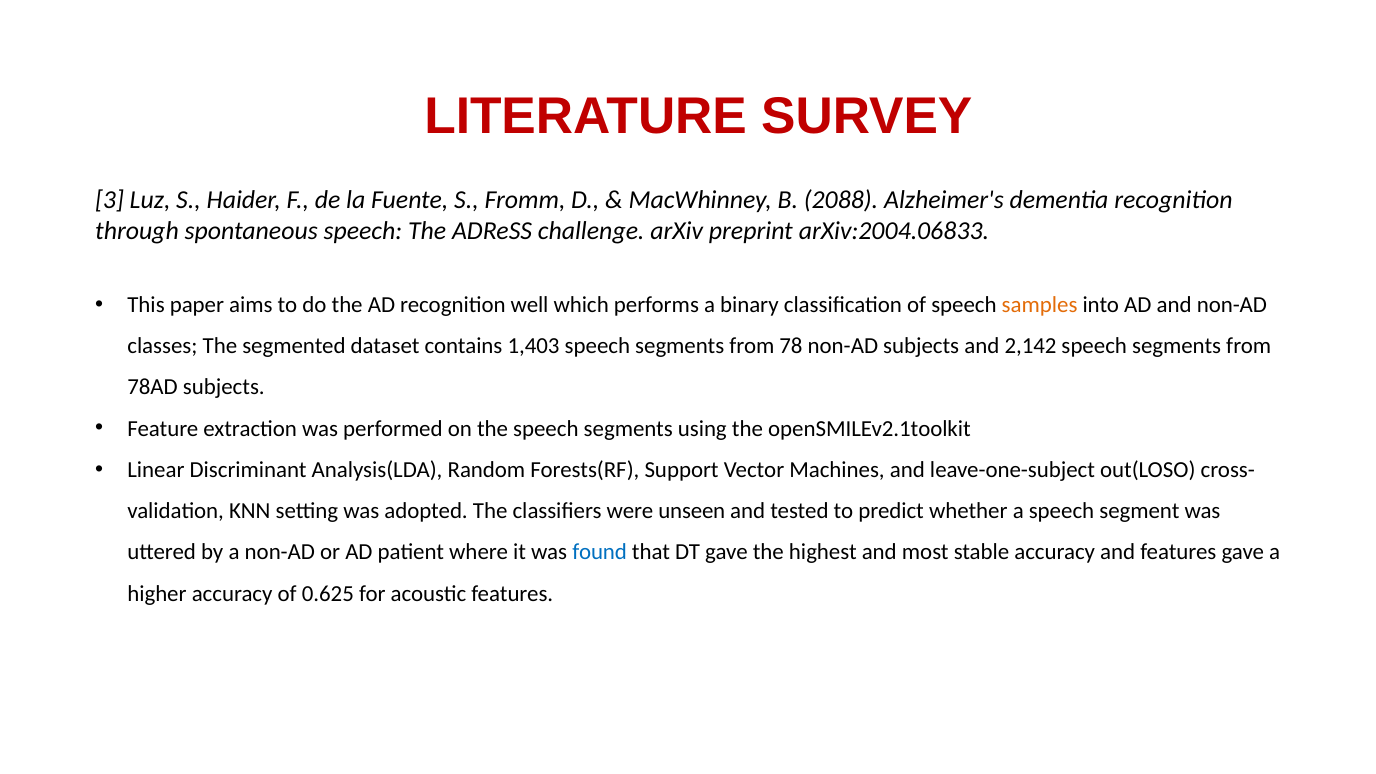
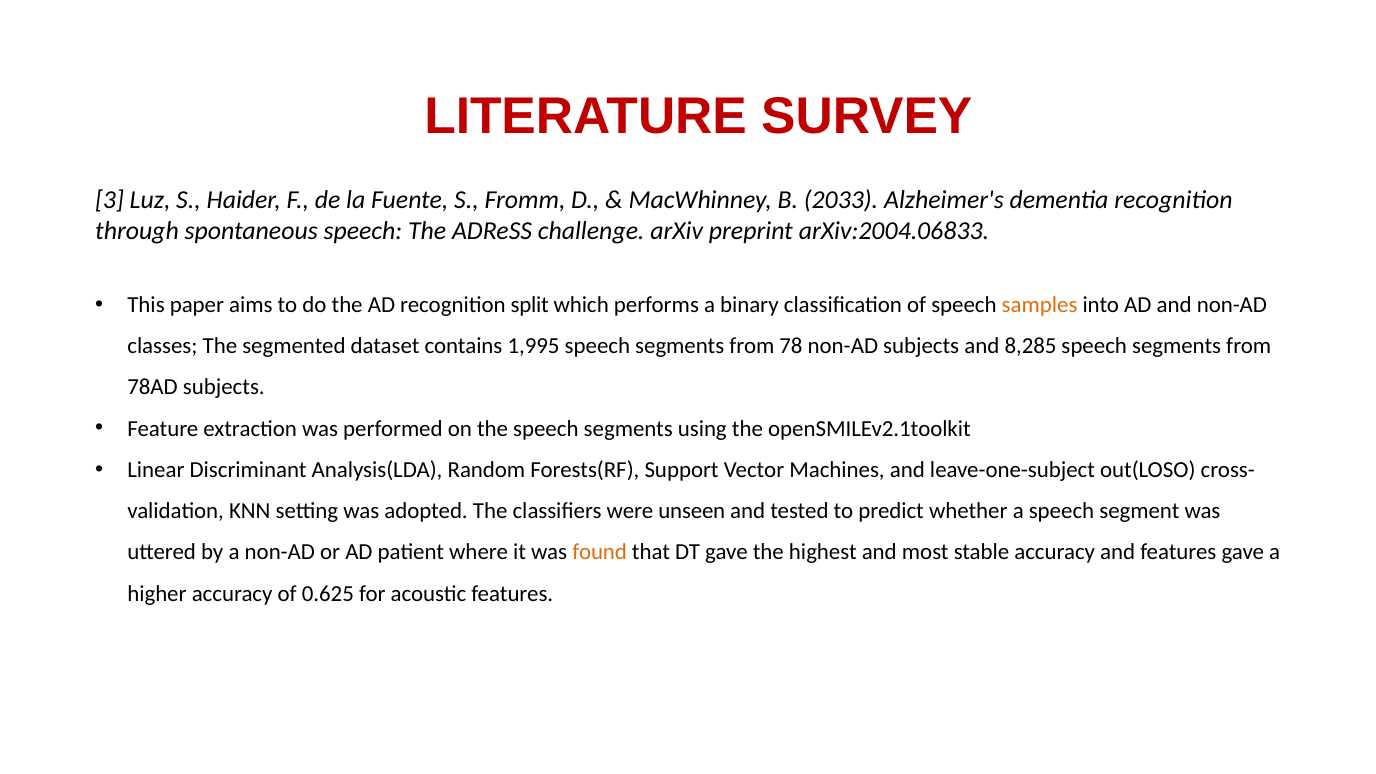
2088: 2088 -> 2033
well: well -> split
1,403: 1,403 -> 1,995
2,142: 2,142 -> 8,285
found colour: blue -> orange
